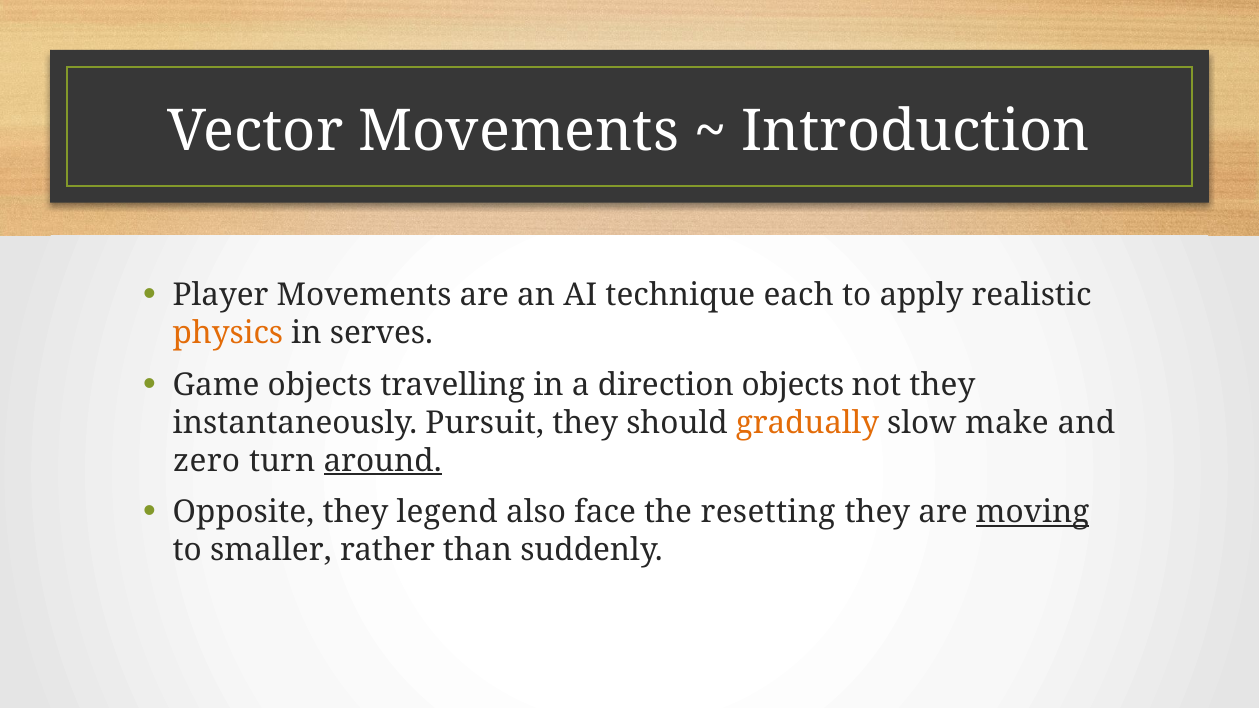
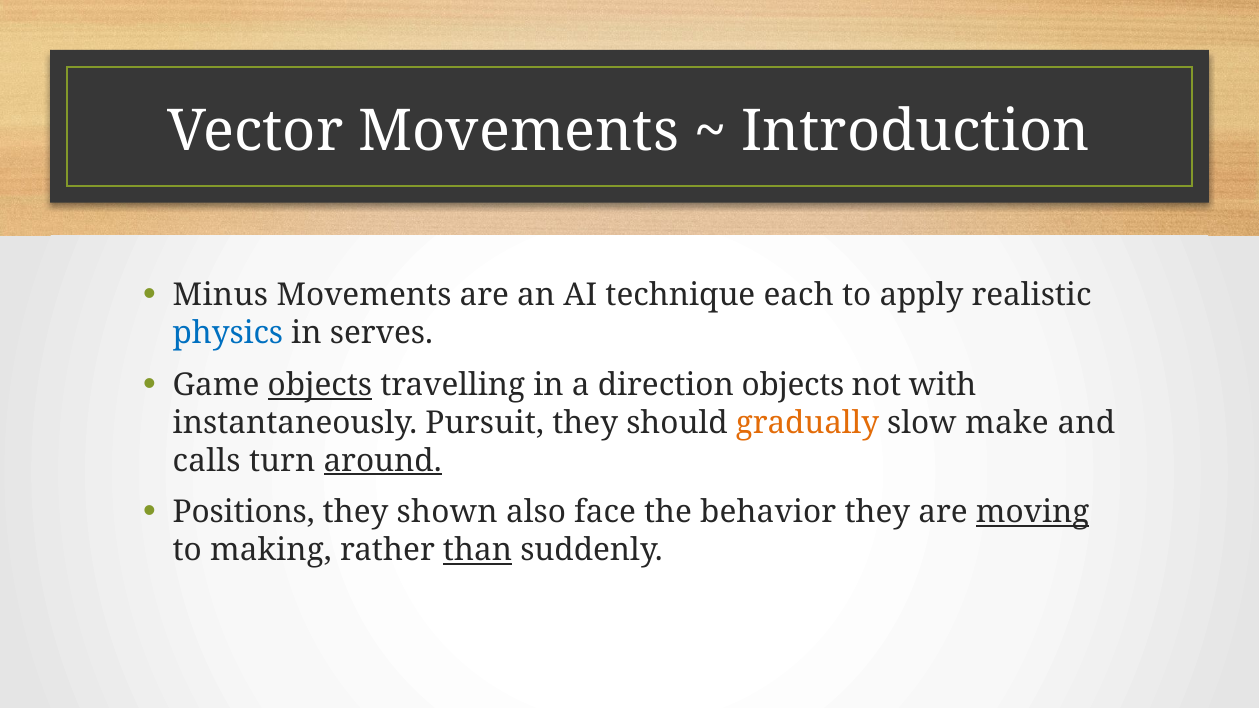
Player: Player -> Minus
physics colour: orange -> blue
objects at (320, 385) underline: none -> present
not they: they -> with
zero: zero -> calls
Opposite: Opposite -> Positions
legend: legend -> shown
resetting: resetting -> behavior
smaller: smaller -> making
than underline: none -> present
